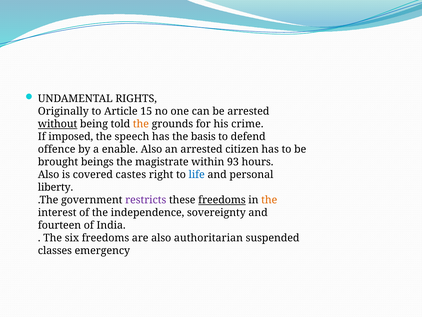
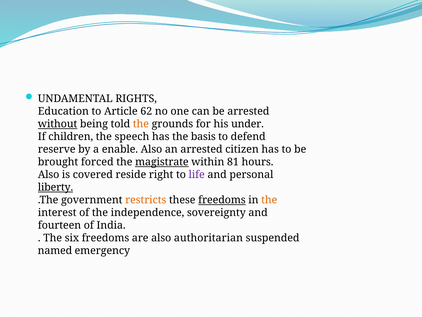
Originally: Originally -> Education
15: 15 -> 62
crime: crime -> under
imposed: imposed -> children
offence: offence -> reserve
beings: beings -> forced
magistrate underline: none -> present
93: 93 -> 81
castes: castes -> reside
life colour: blue -> purple
liberty underline: none -> present
restricts colour: purple -> orange
classes: classes -> named
